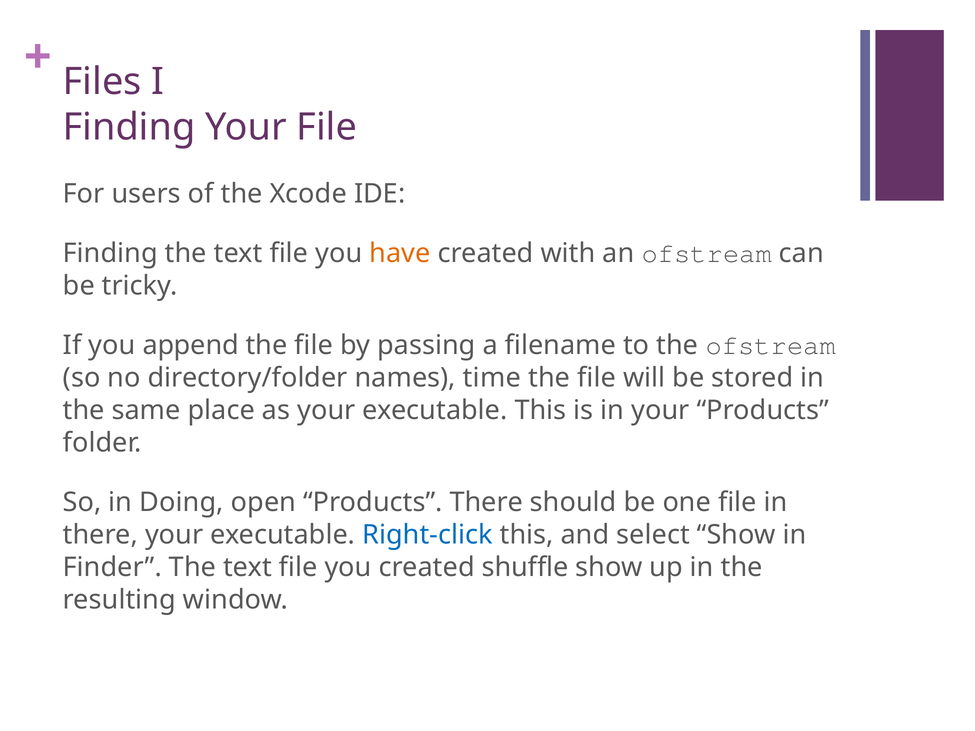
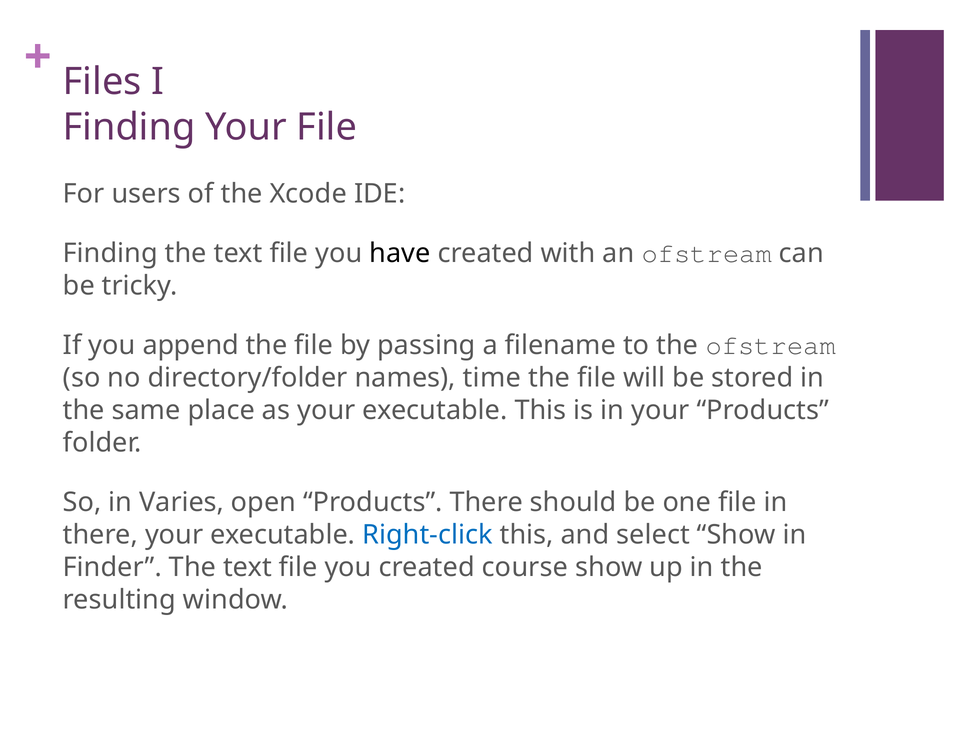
have colour: orange -> black
Doing: Doing -> Varies
shuffle: shuffle -> course
